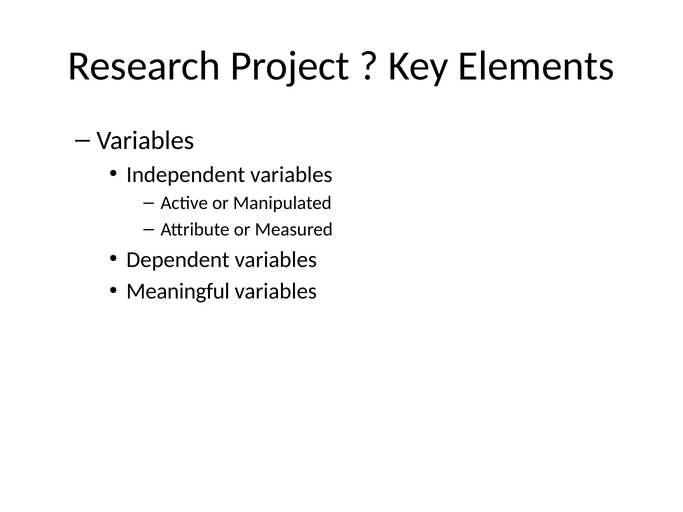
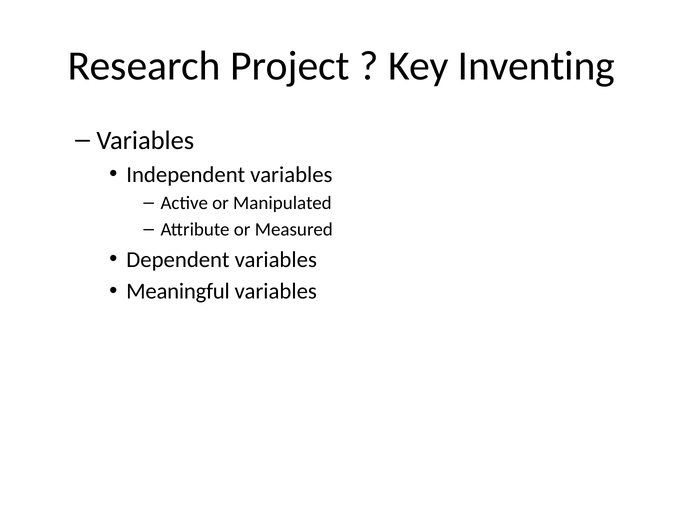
Elements: Elements -> Inventing
